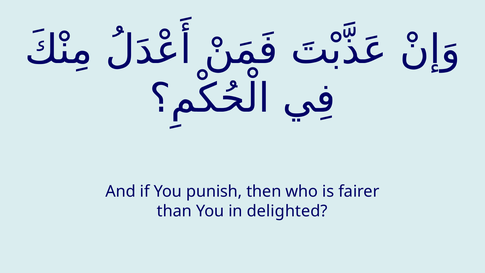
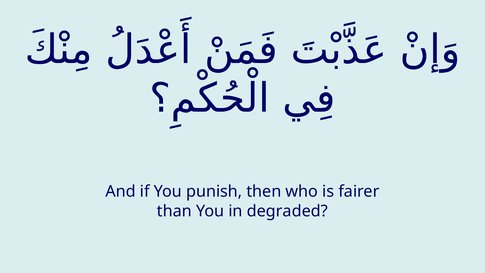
delighted: delighted -> degraded
